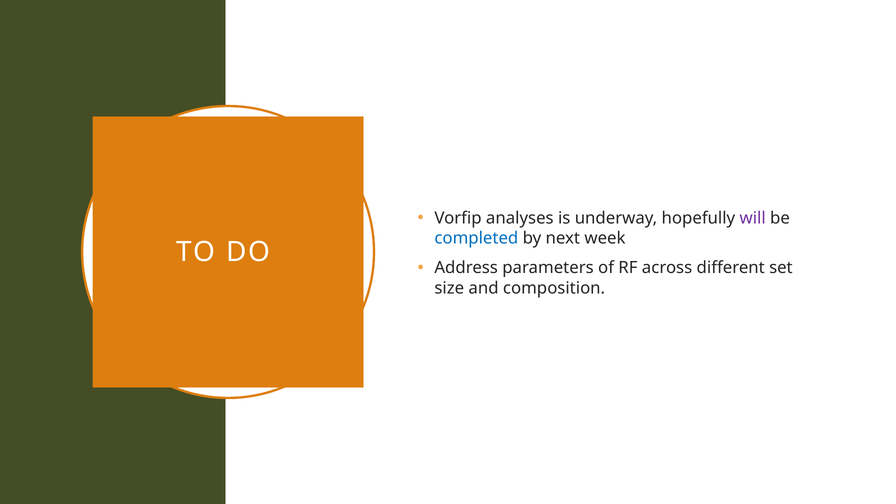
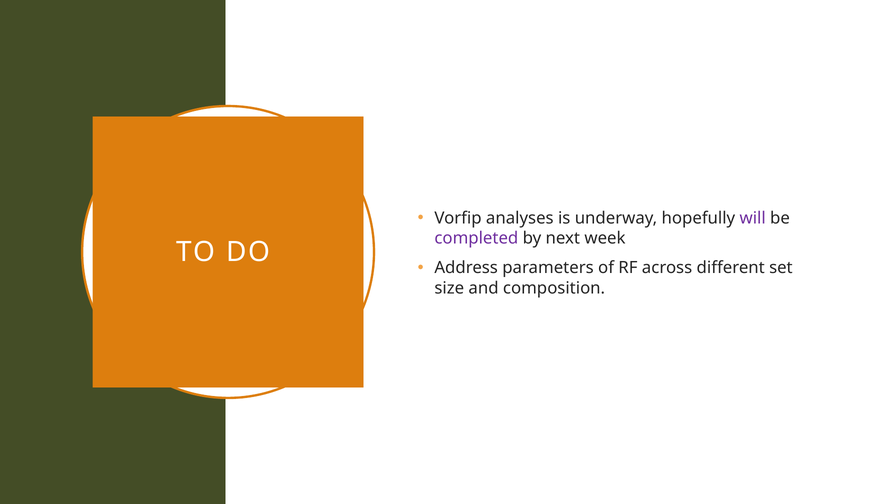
completed colour: blue -> purple
